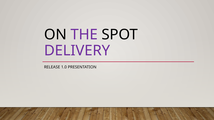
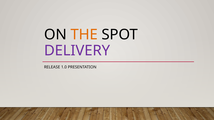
THE colour: purple -> orange
